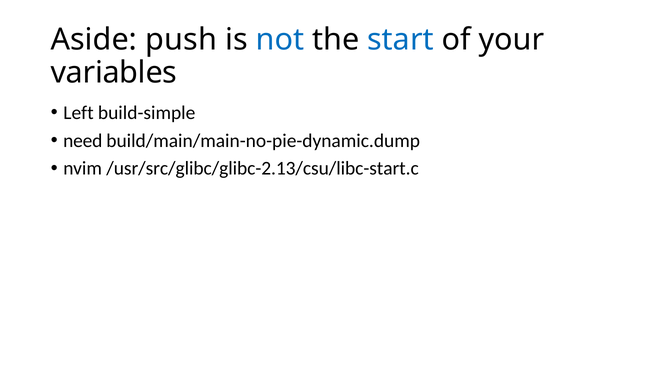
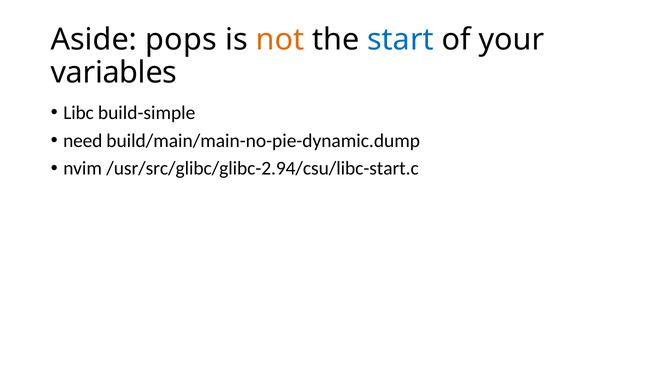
push: push -> pops
not colour: blue -> orange
Left: Left -> Libc
/usr/src/glibc/glibc-2.13/csu/libc-start.c: /usr/src/glibc/glibc-2.13/csu/libc-start.c -> /usr/src/glibc/glibc-2.94/csu/libc-start.c
